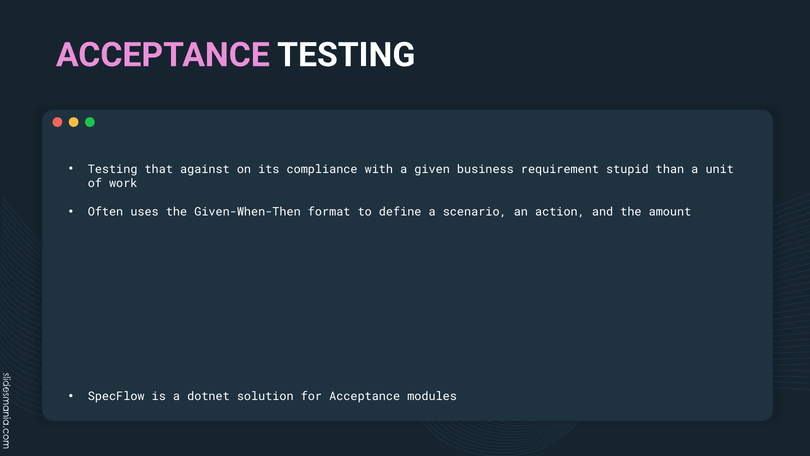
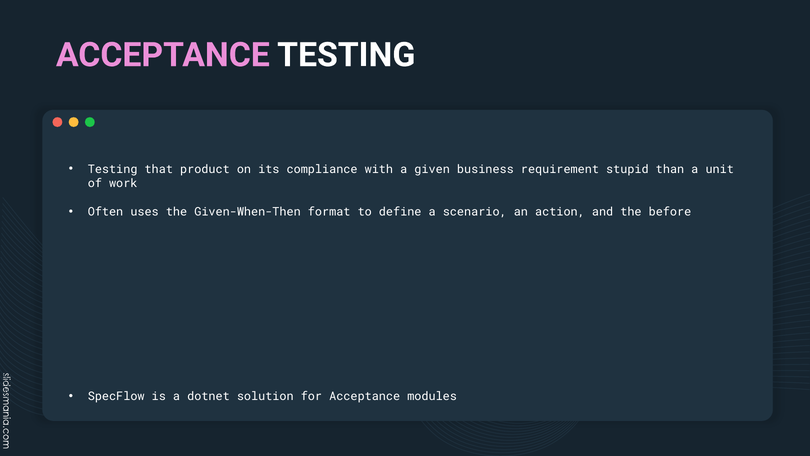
against: against -> product
amount: amount -> before
